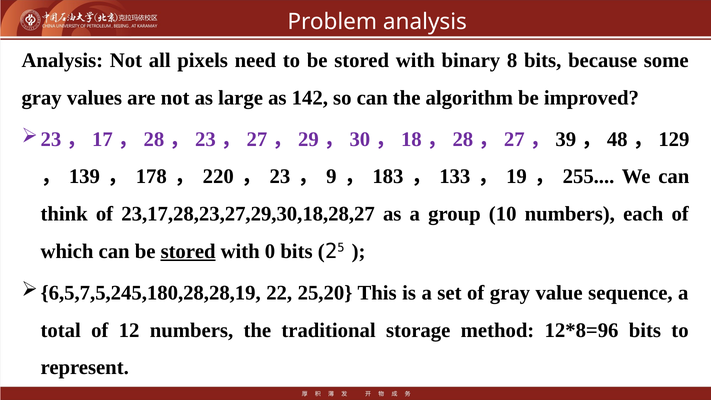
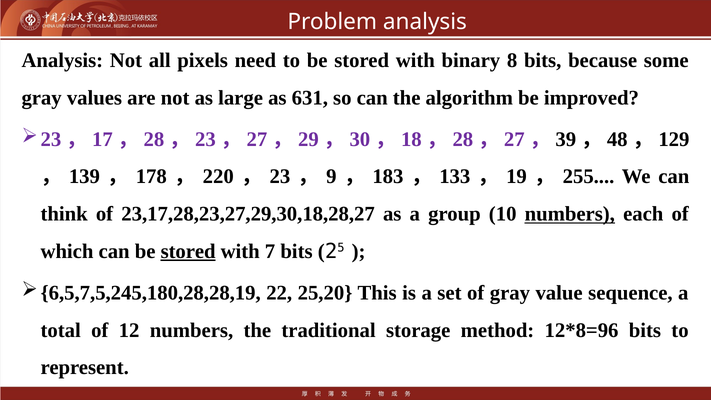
142: 142 -> 631
numbers at (570, 214) underline: none -> present
0: 0 -> 7
